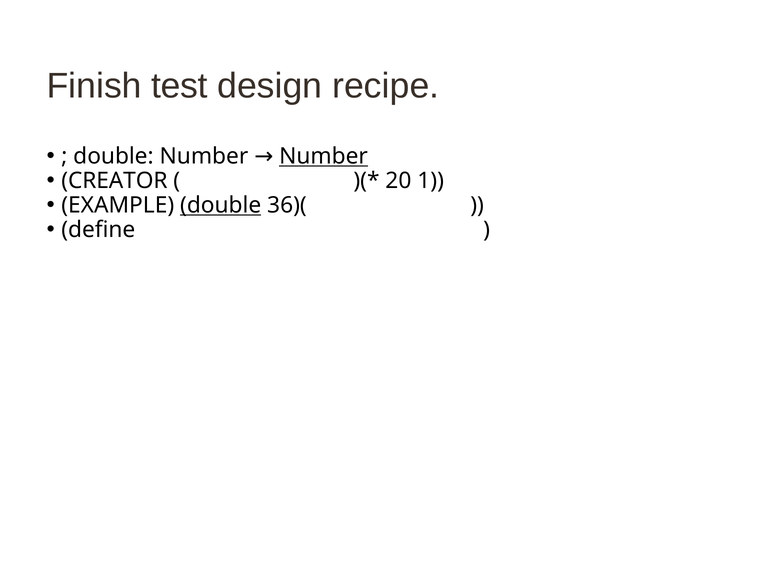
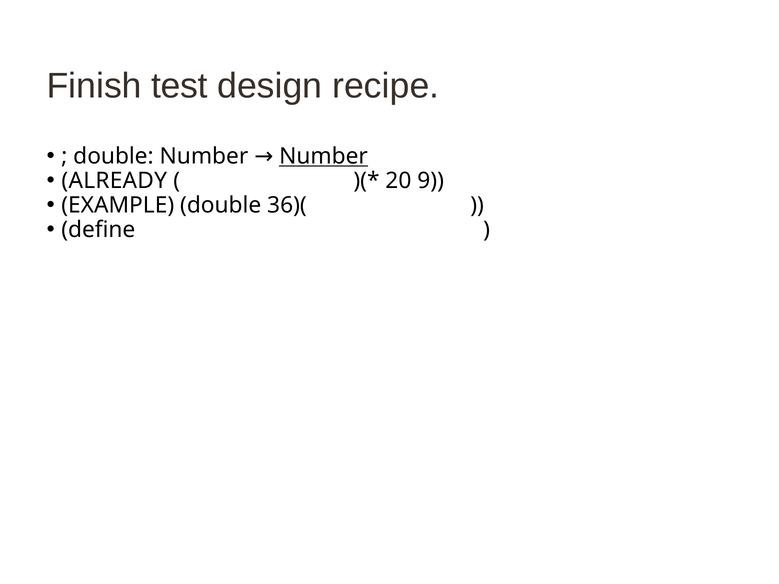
CREATOR: CREATOR -> ALREADY
1: 1 -> 9
double at (221, 205) underline: present -> none
